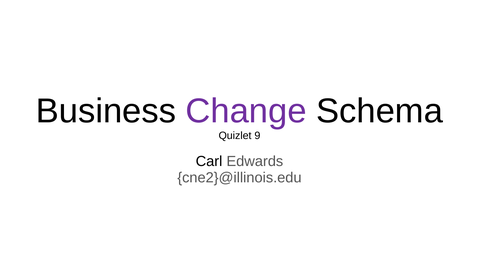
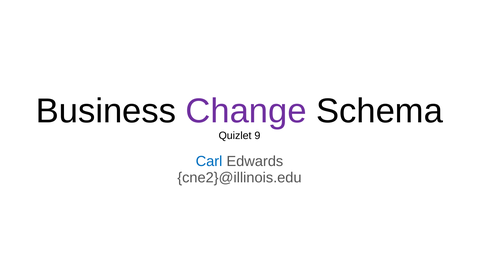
Carl colour: black -> blue
